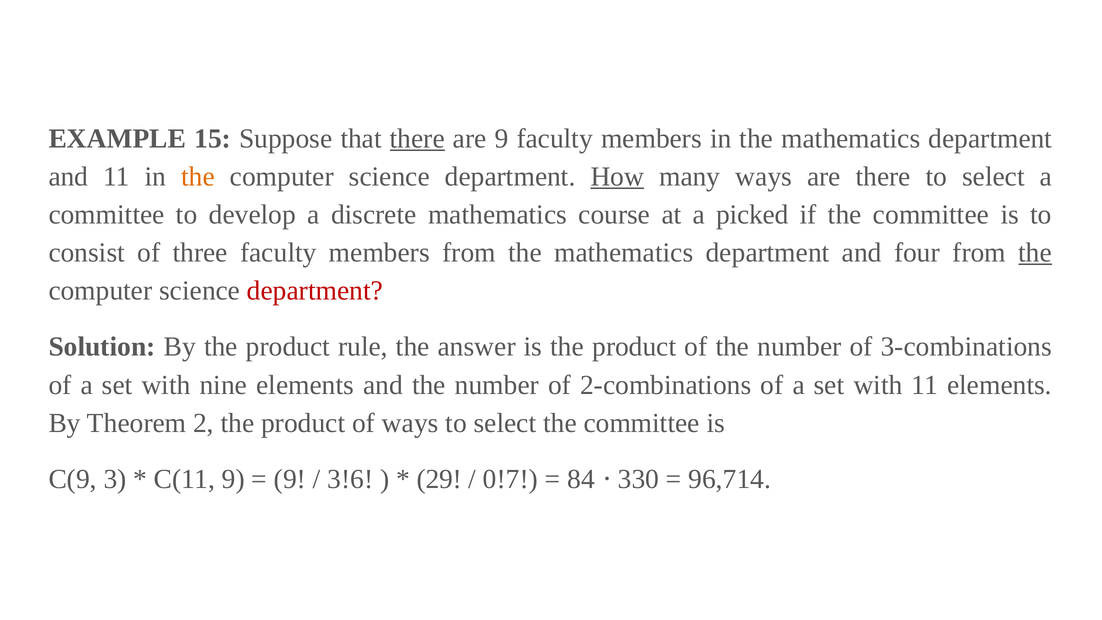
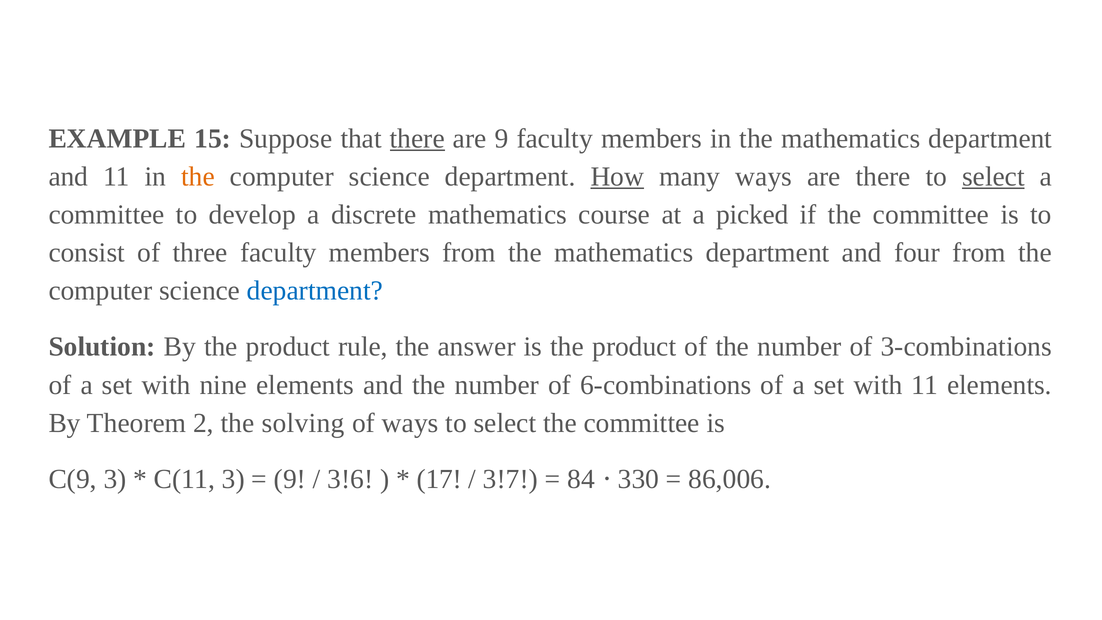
select at (993, 176) underline: none -> present
the at (1035, 252) underline: present -> none
department at (315, 290) colour: red -> blue
2-combinations: 2-combinations -> 6-combinations
2 the product: product -> solving
C(11 9: 9 -> 3
29: 29 -> 17
0!7: 0!7 -> 3!7
96,714: 96,714 -> 86,006
